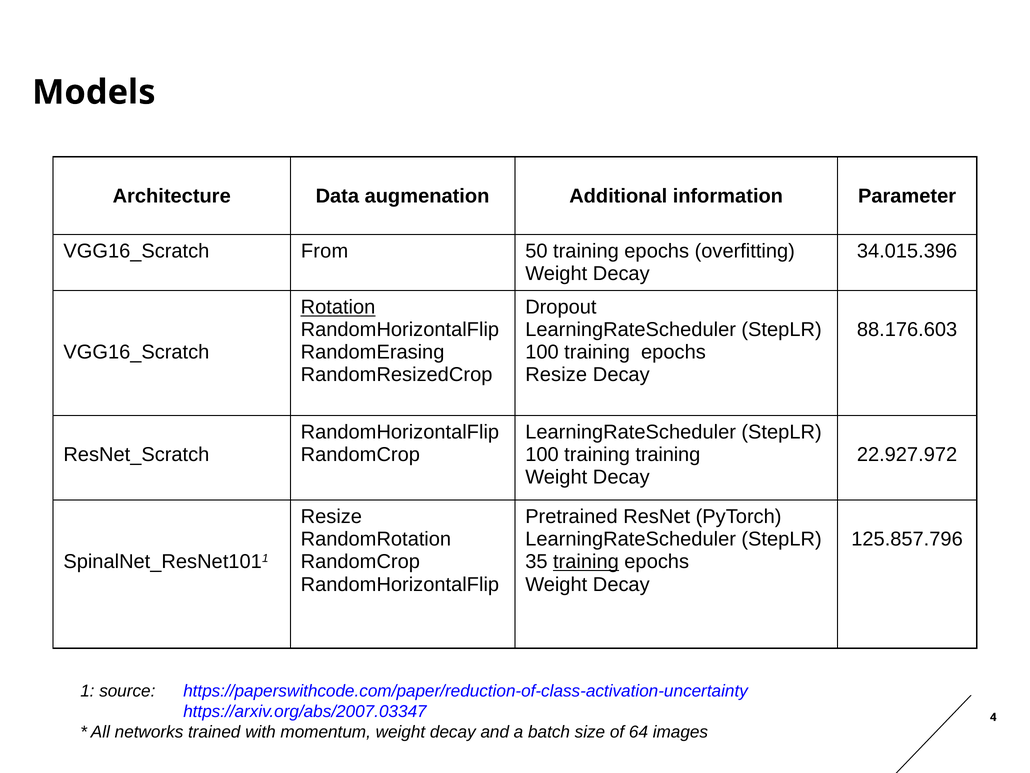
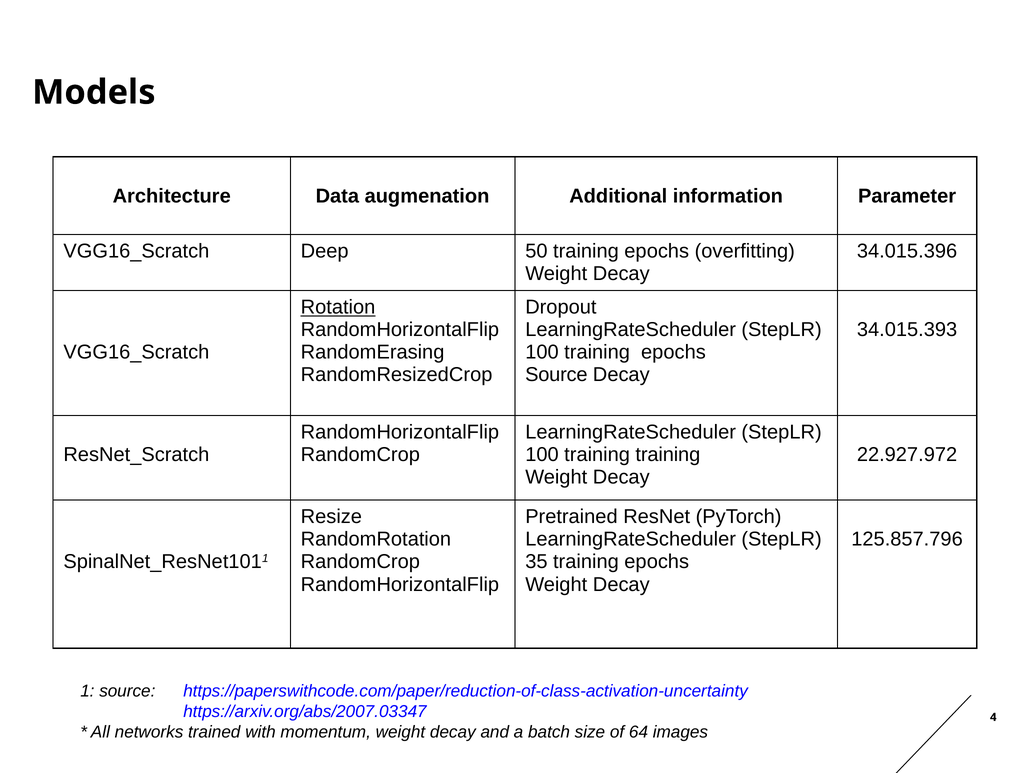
From: From -> Deep
88.176.603: 88.176.603 -> 34.015.393
Resize at (556, 375): Resize -> Source
training at (586, 562) underline: present -> none
